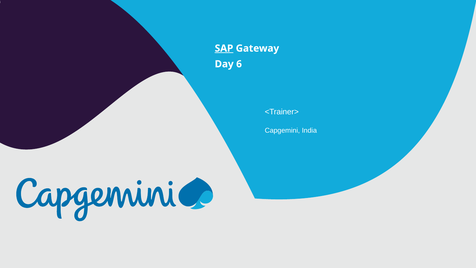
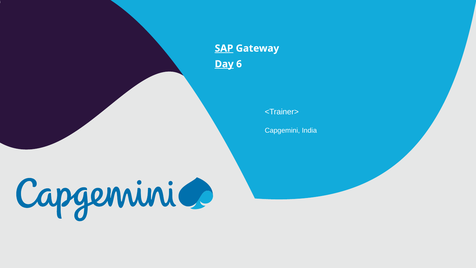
Day underline: none -> present
